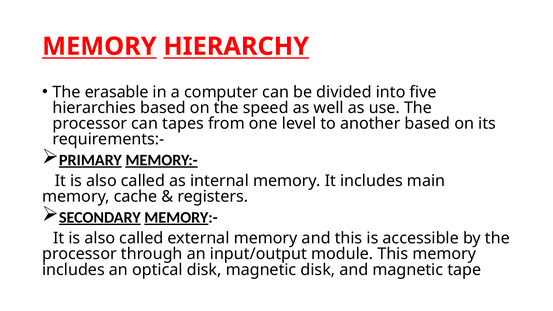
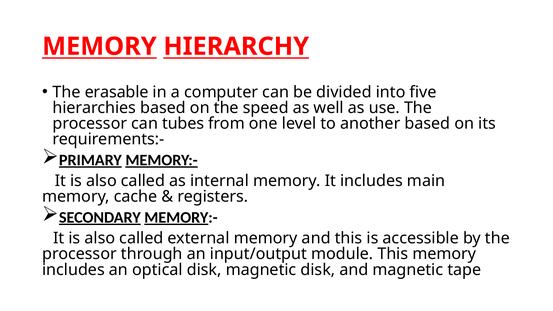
tapes: tapes -> tubes
